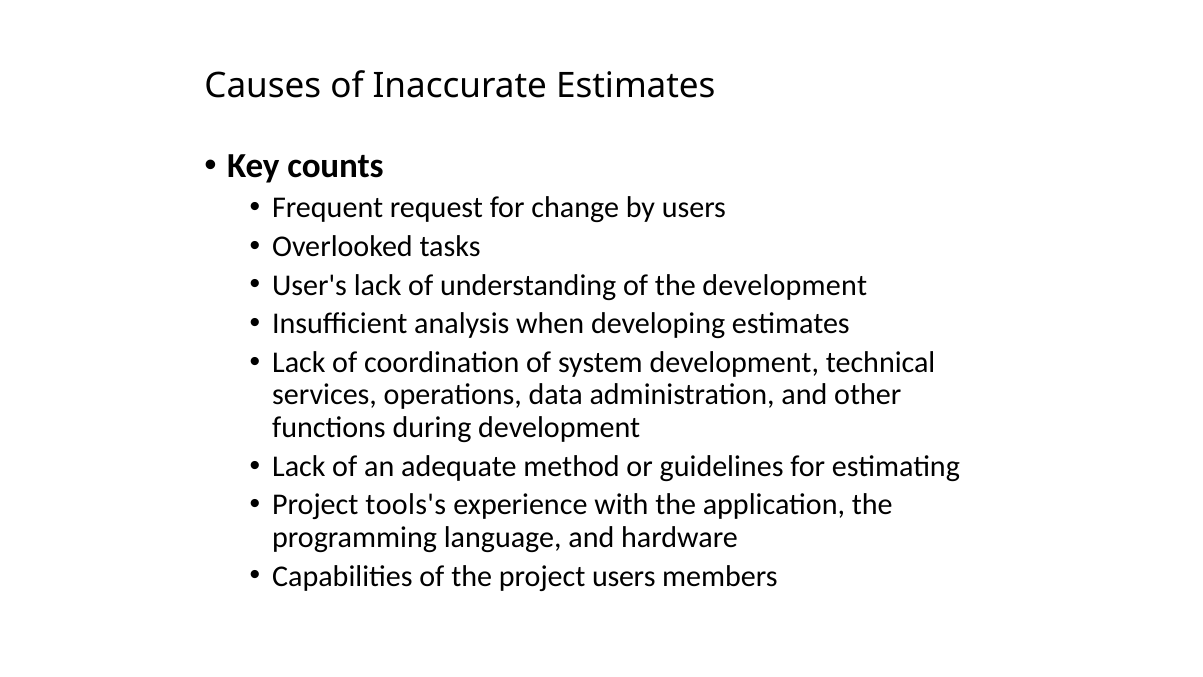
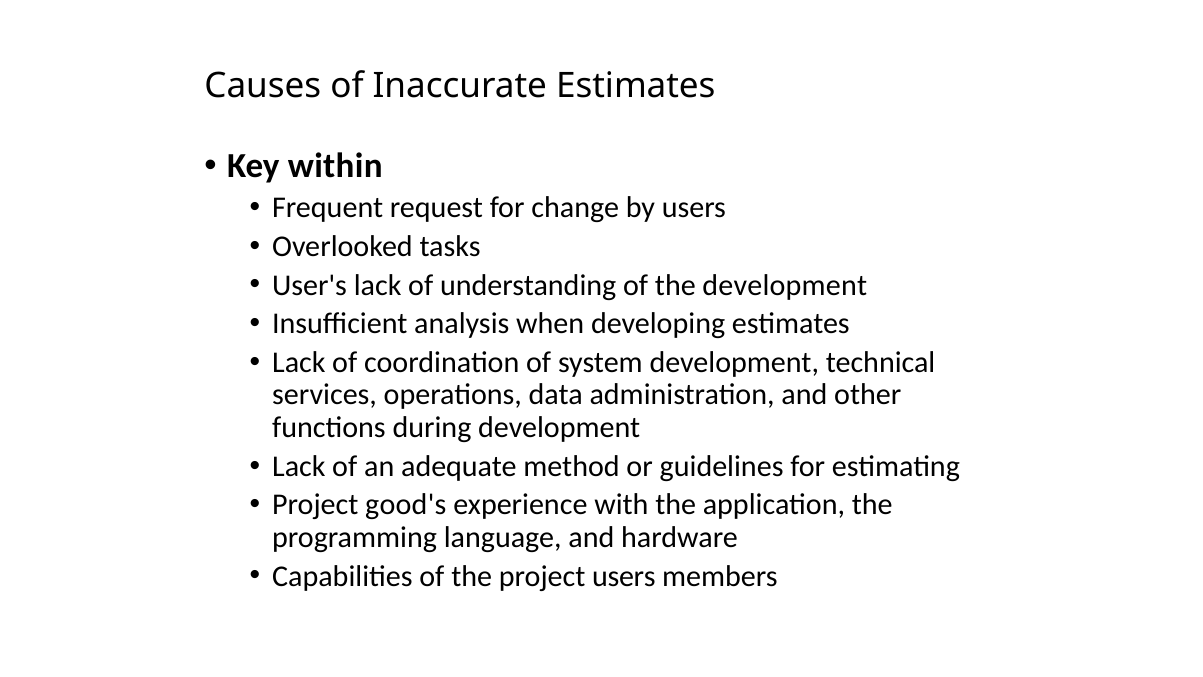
counts: counts -> within
tools's: tools's -> good's
